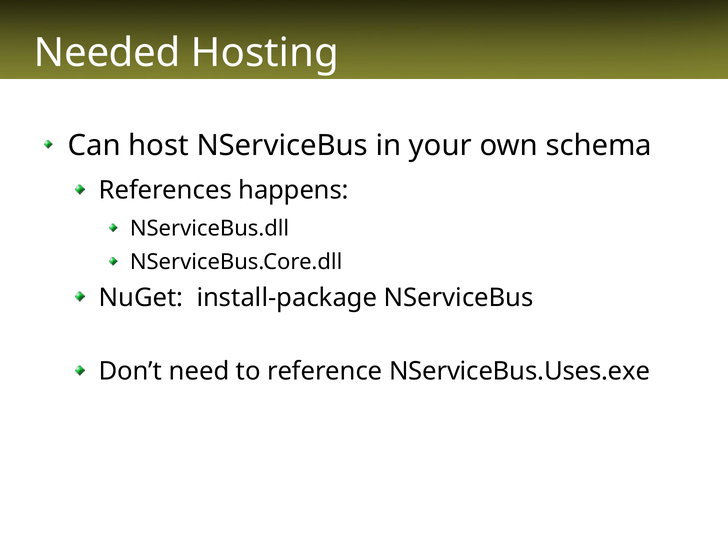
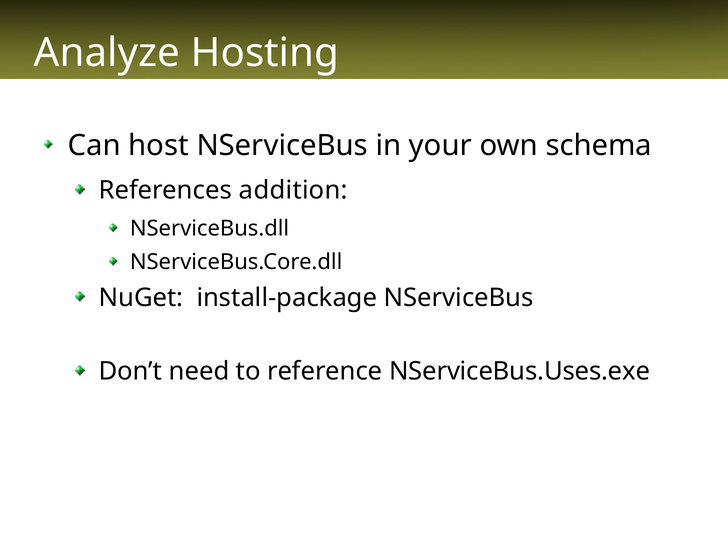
Needed: Needed -> Analyze
happens: happens -> addition
